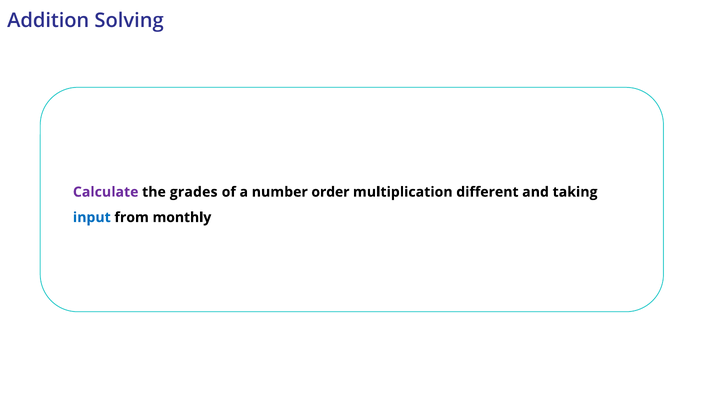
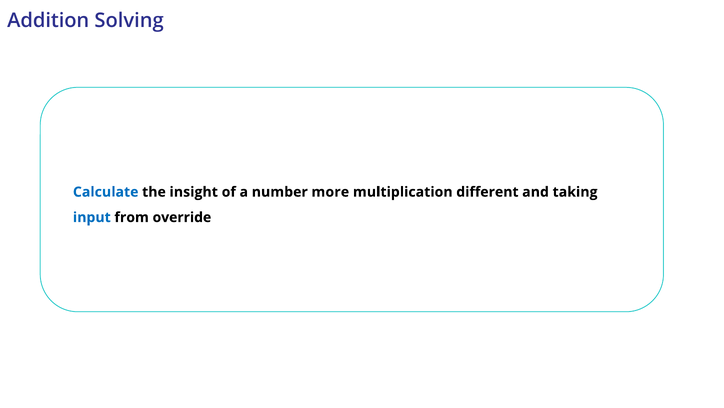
Calculate colour: purple -> blue
grades: grades -> insight
order: order -> more
monthly: monthly -> override
